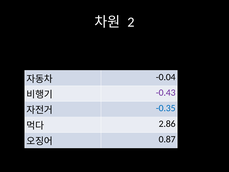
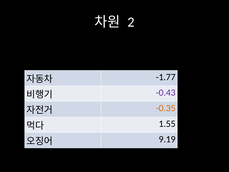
-0.04: -0.04 -> -1.77
-0.35 colour: blue -> orange
2.86: 2.86 -> 1.55
0.87: 0.87 -> 9.19
